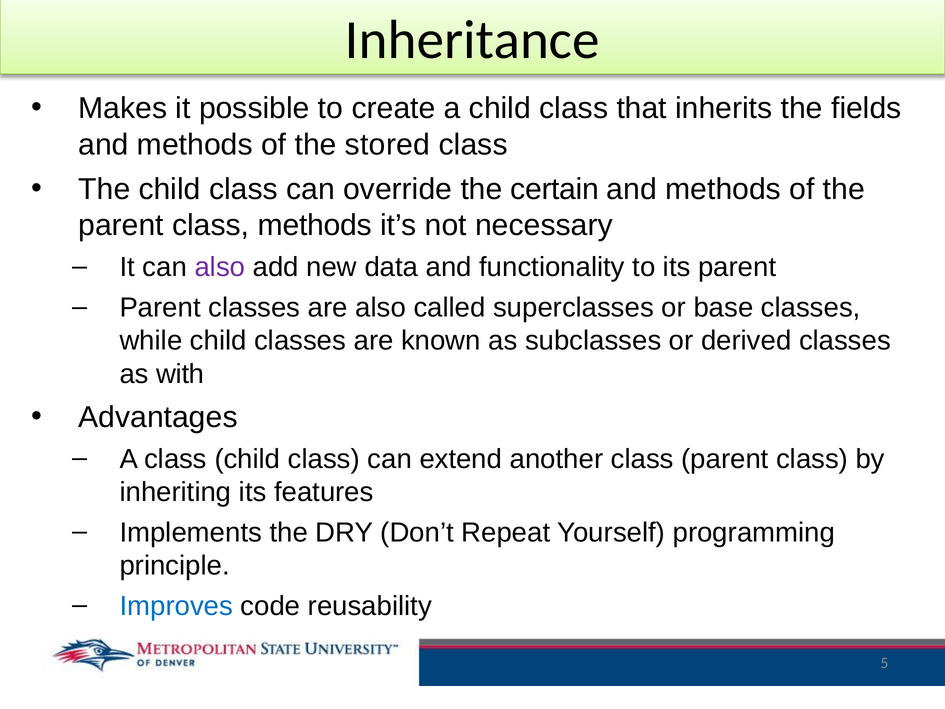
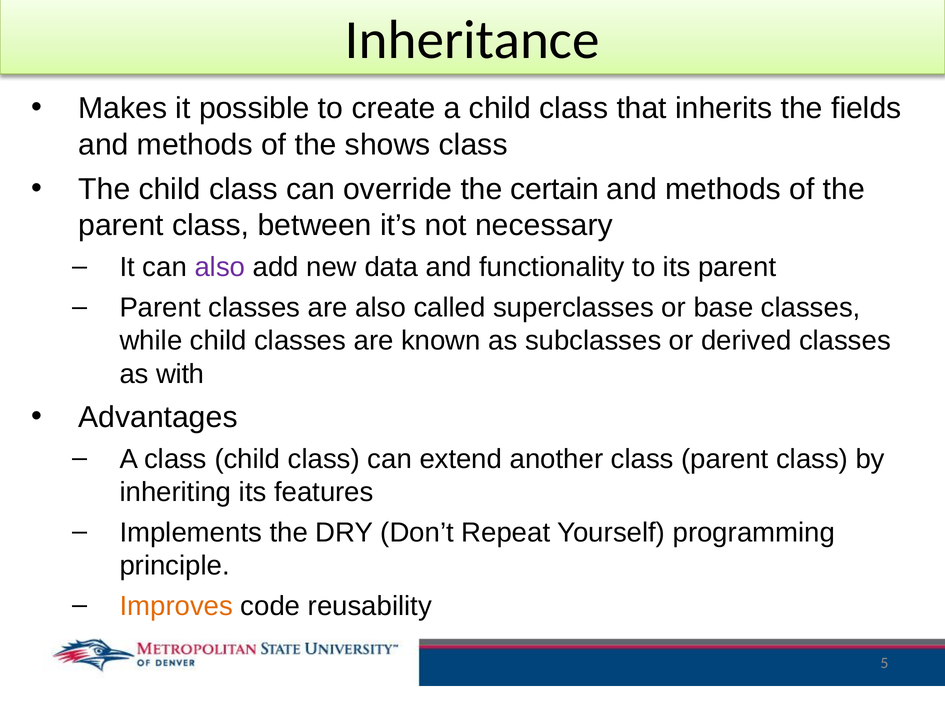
stored: stored -> shows
class methods: methods -> between
Improves colour: blue -> orange
